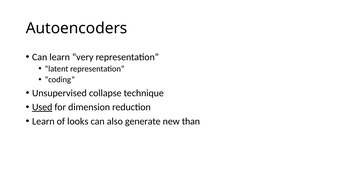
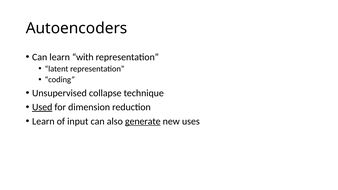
very: very -> with
looks: looks -> input
generate underline: none -> present
than: than -> uses
